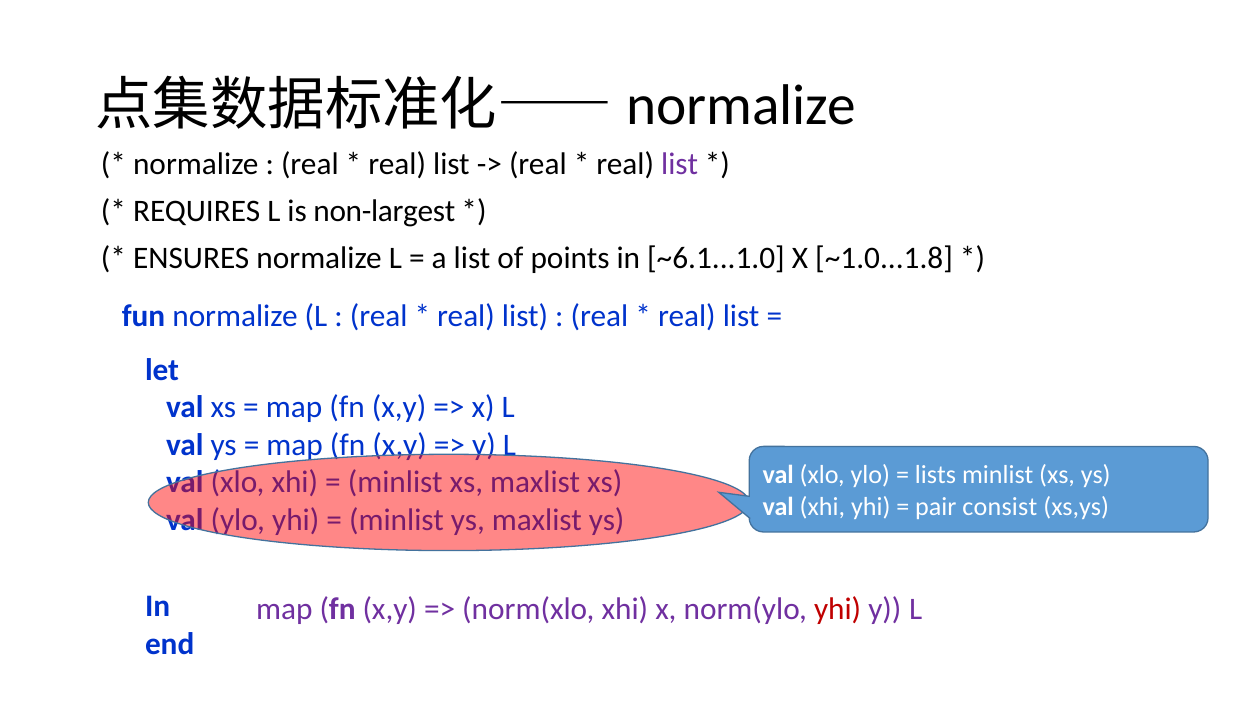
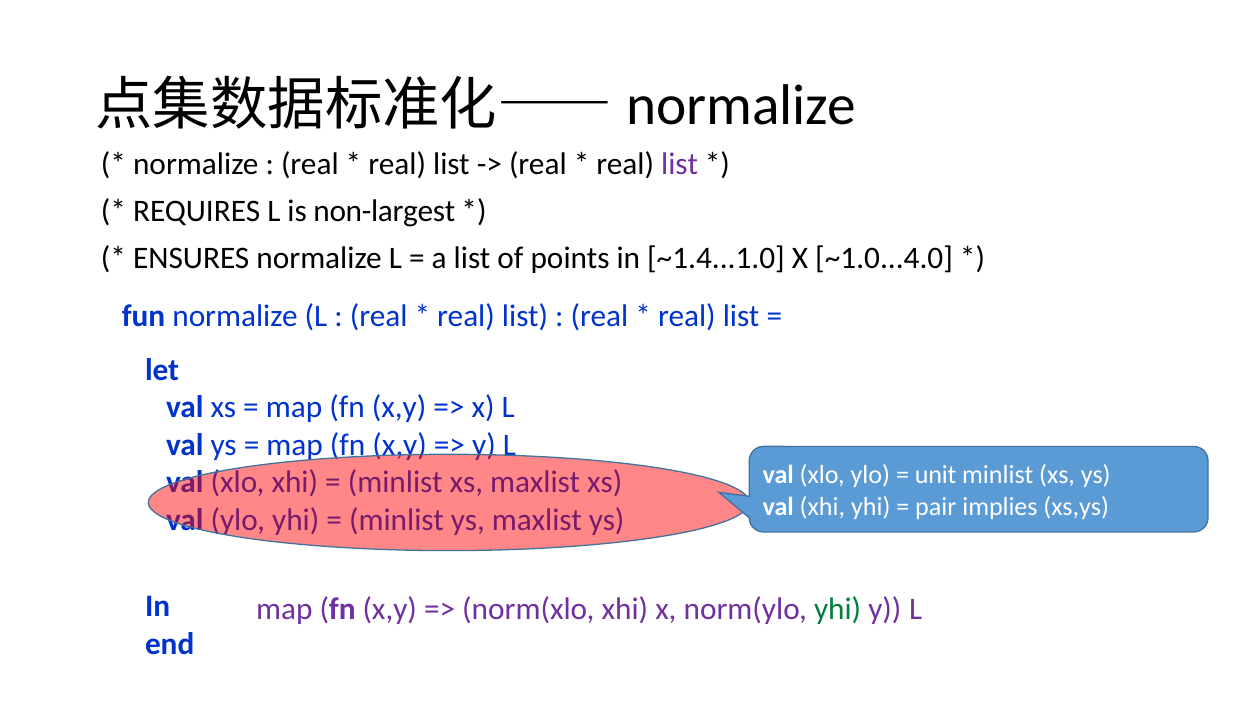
~6.1...1.0: ~6.1...1.0 -> ~1.4...1.0
~1.0...1.8: ~1.0...1.8 -> ~1.0...4.0
lists: lists -> unit
consist: consist -> implies
yhi at (838, 610) colour: red -> green
